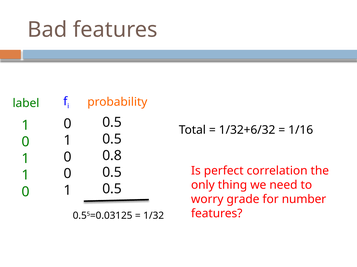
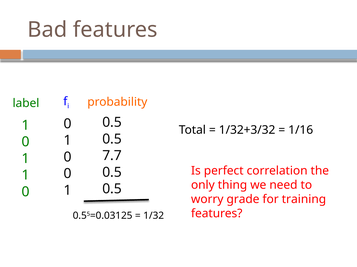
1/32+6/32: 1/32+6/32 -> 1/32+3/32
0.8: 0.8 -> 7.7
number: number -> training
